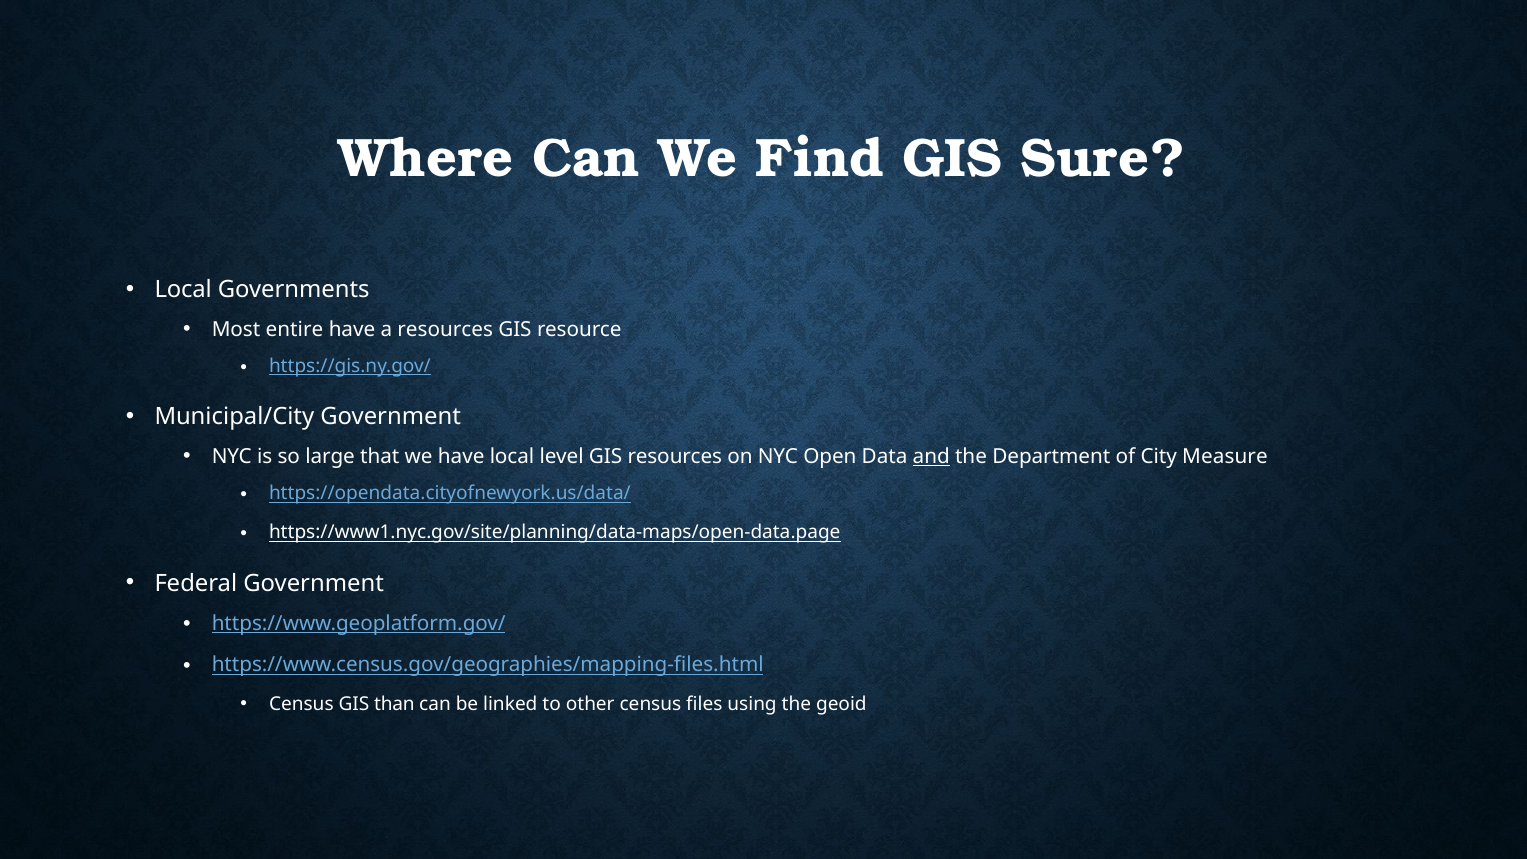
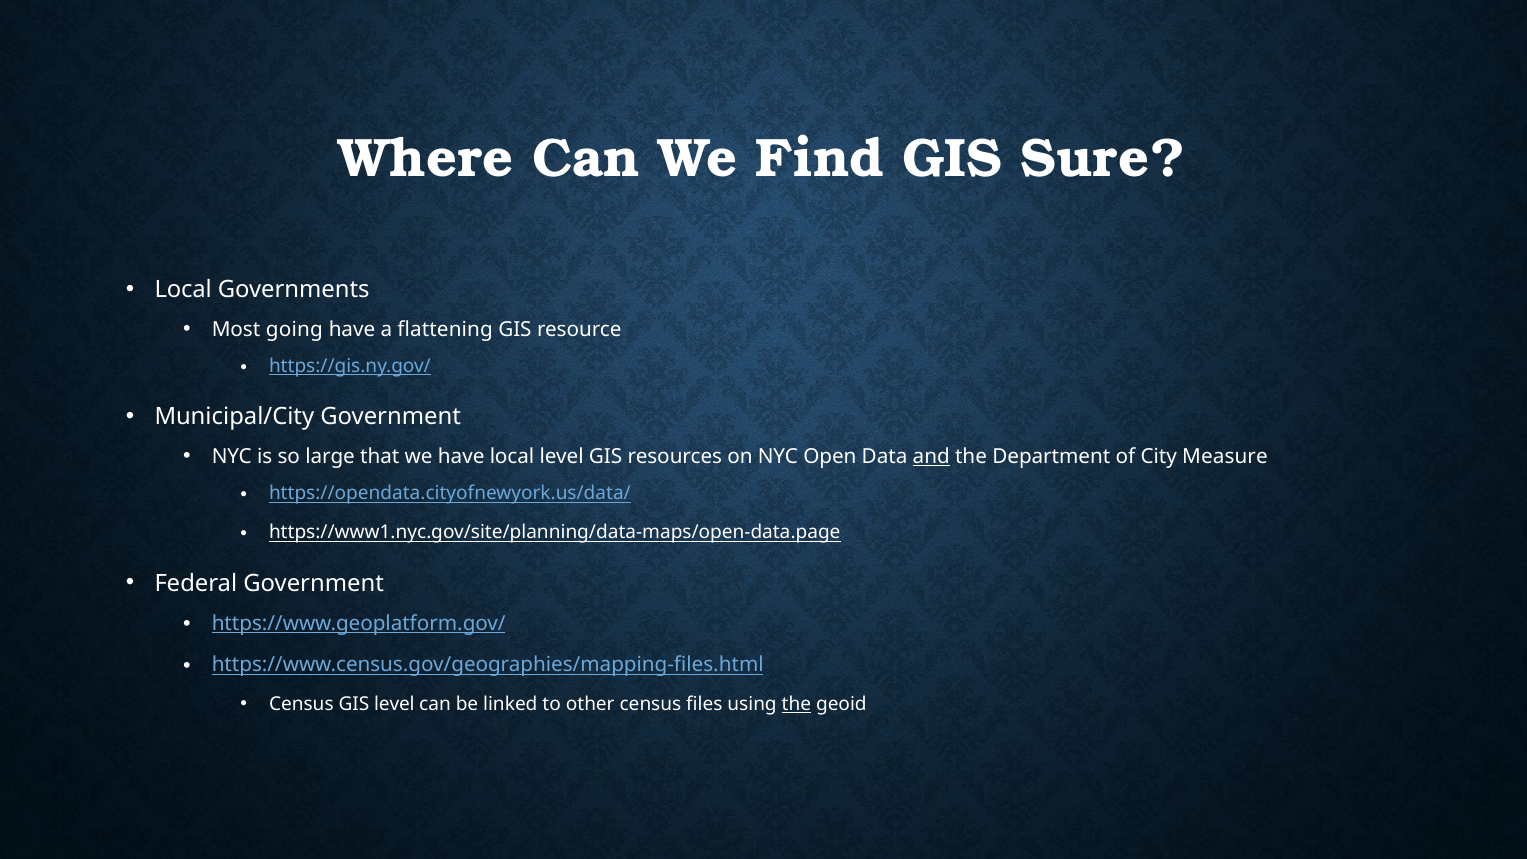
entire: entire -> going
a resources: resources -> flattening
GIS than: than -> level
the at (796, 704) underline: none -> present
